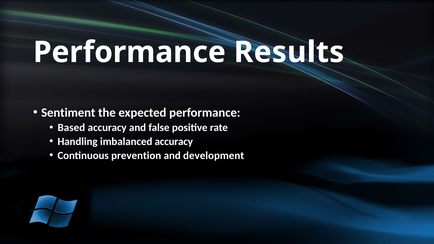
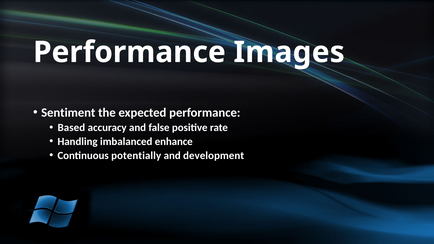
Results: Results -> Images
imbalanced accuracy: accuracy -> enhance
prevention: prevention -> potentially
